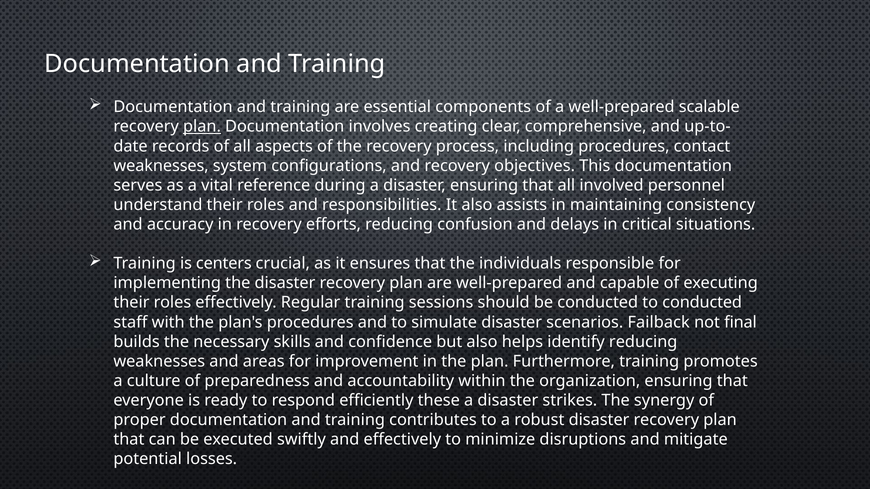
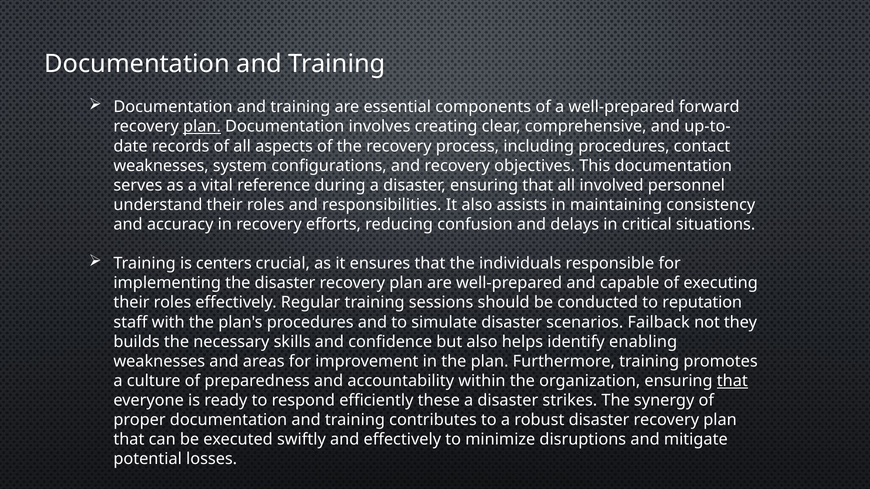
scalable: scalable -> forward
to conducted: conducted -> reputation
final: final -> they
identify reducing: reducing -> enabling
that at (732, 381) underline: none -> present
